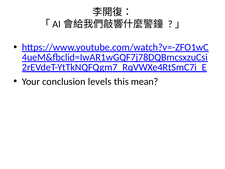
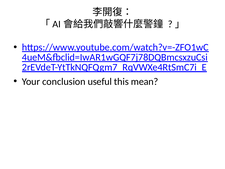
levels: levels -> useful
